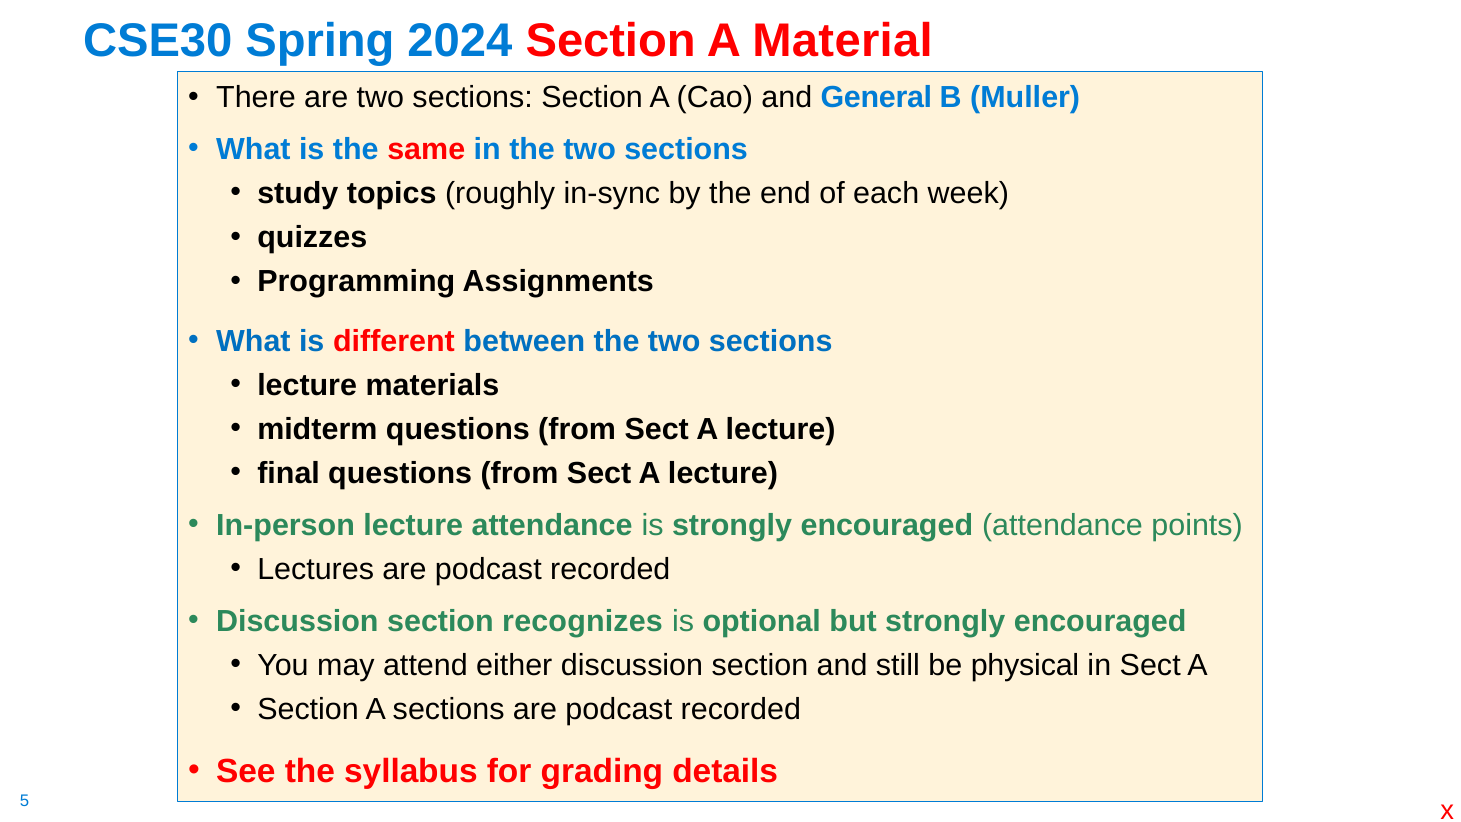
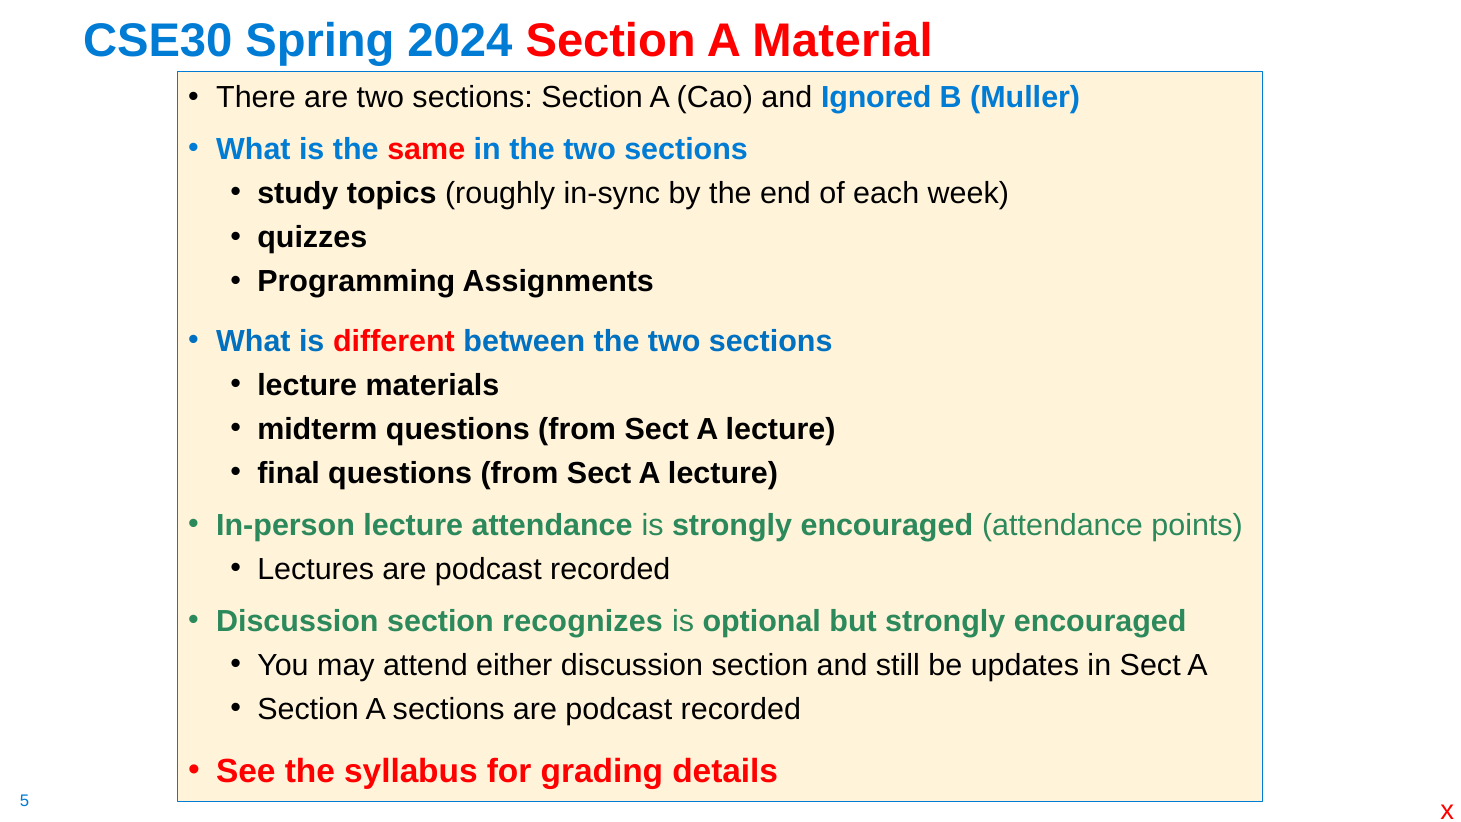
General: General -> Ignored
physical: physical -> updates
